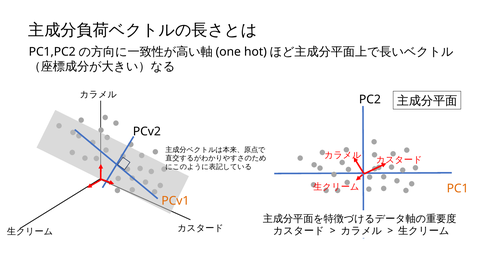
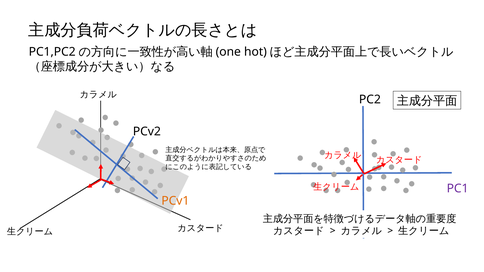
PC1 colour: orange -> purple
